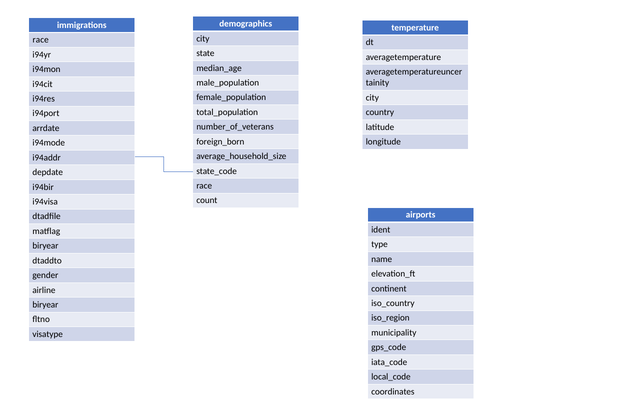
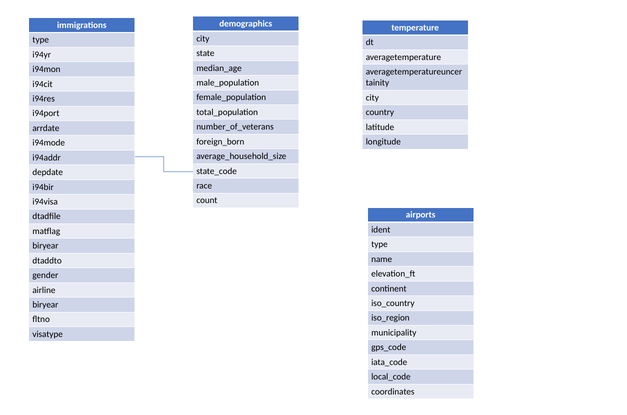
race at (41, 40): race -> type
